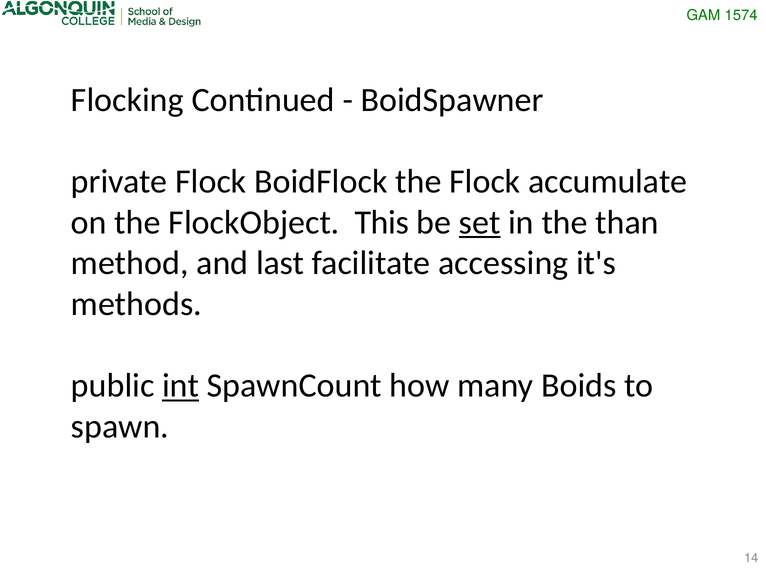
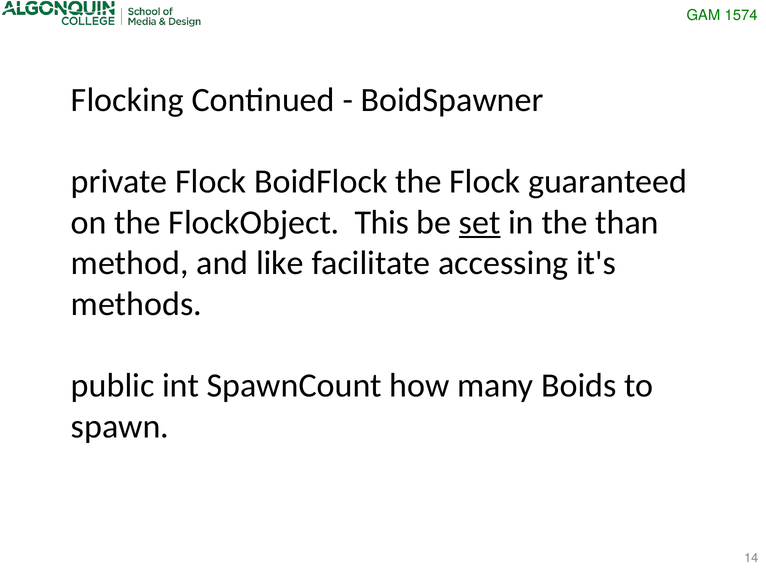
accumulate: accumulate -> guaranteed
last: last -> like
int underline: present -> none
